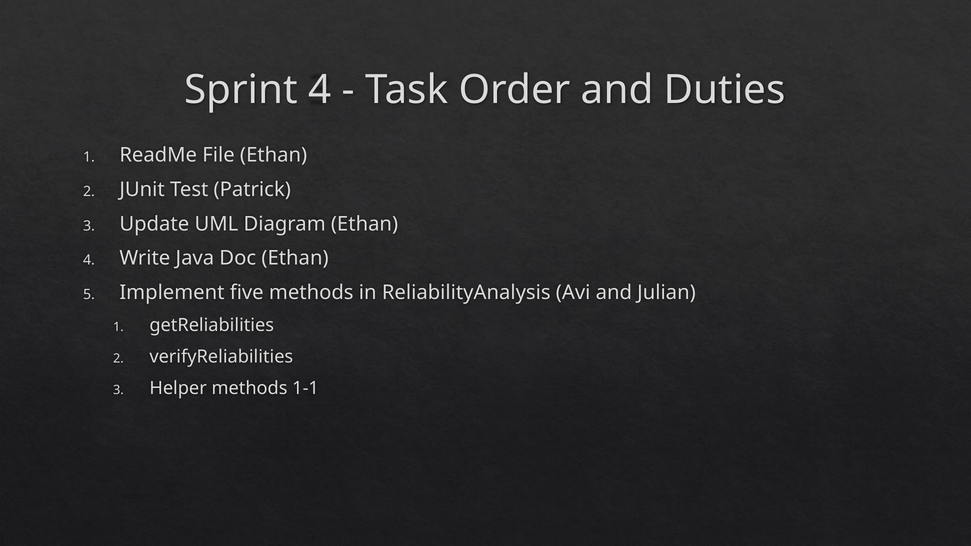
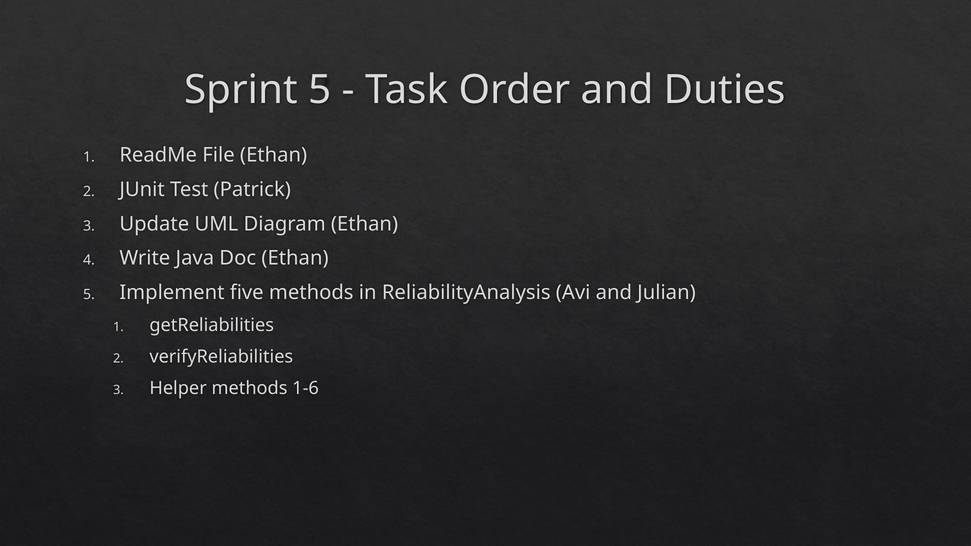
Sprint 4: 4 -> 5
1-1: 1-1 -> 1-6
